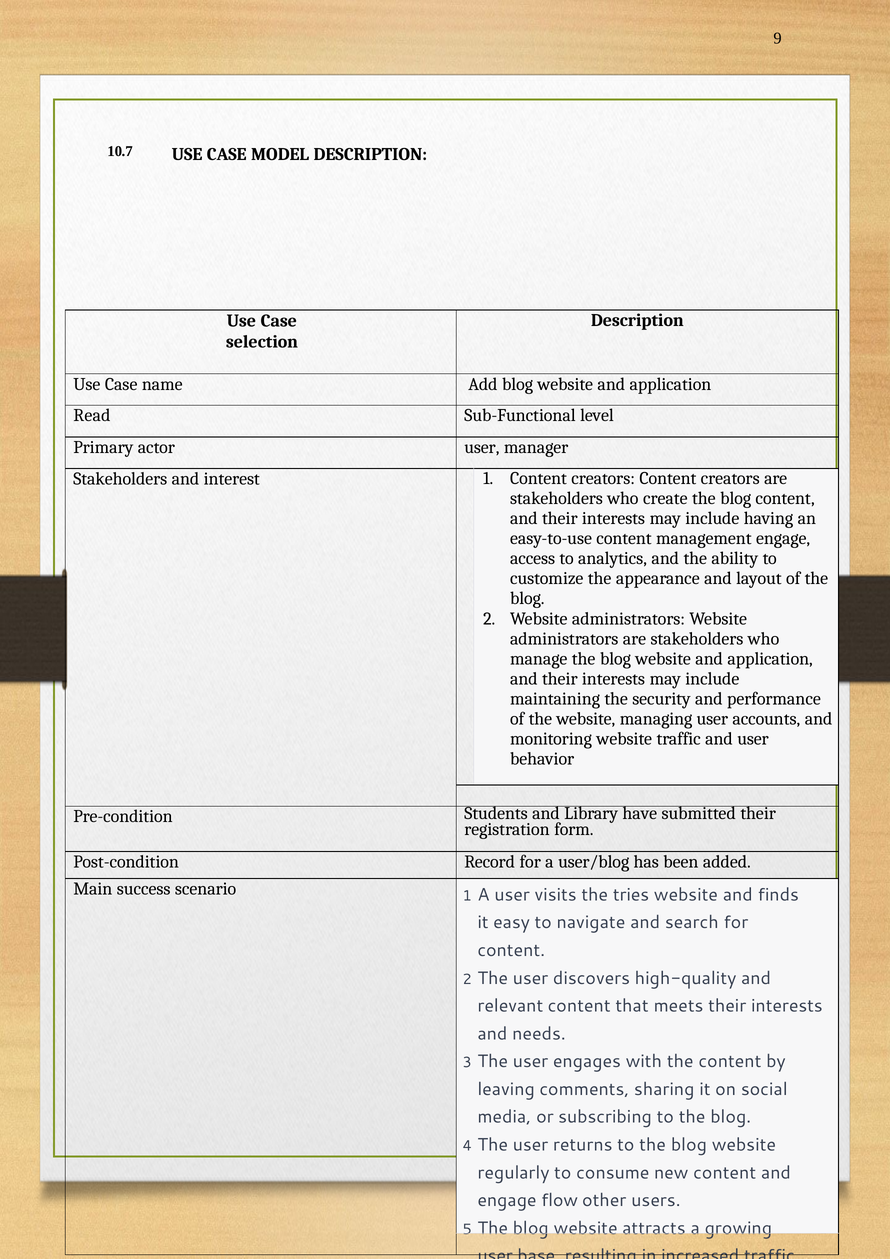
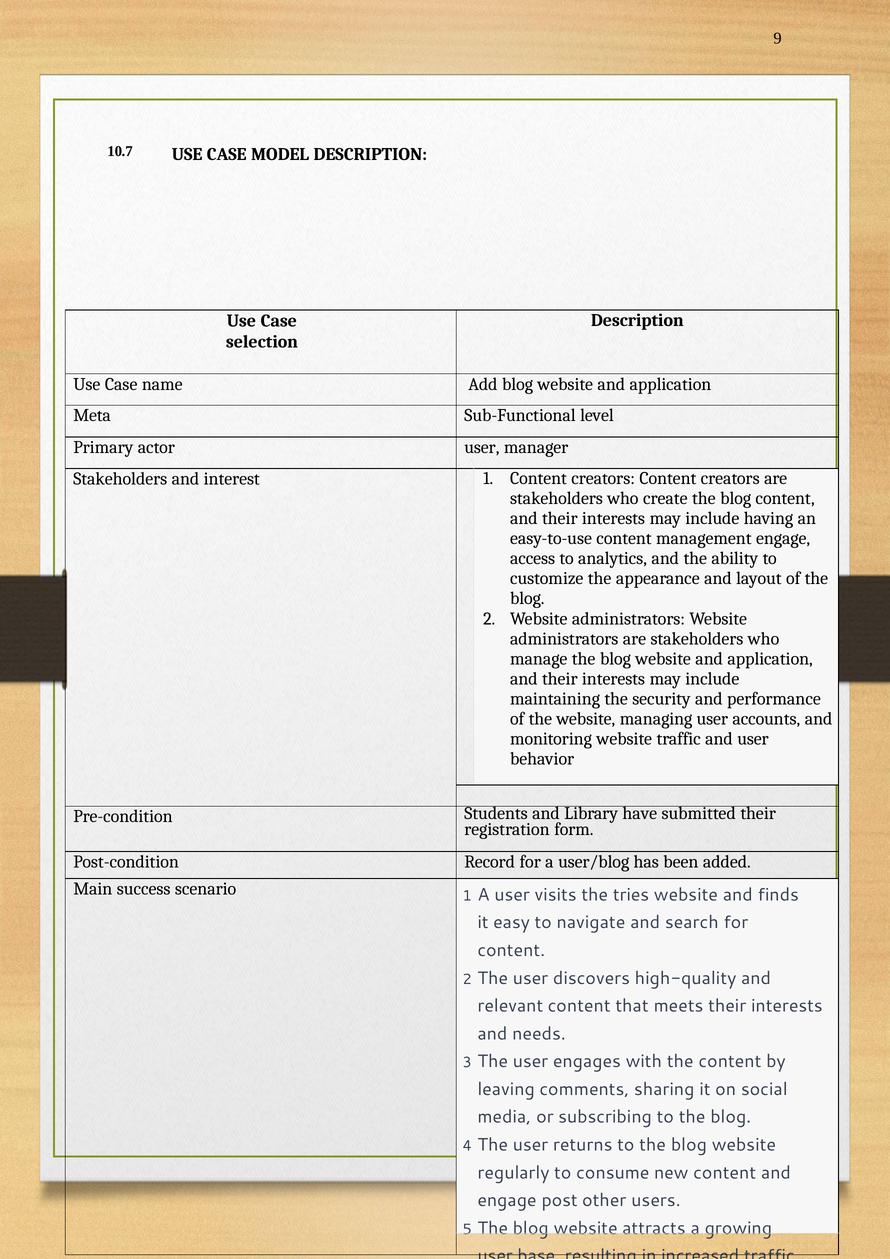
Read: Read -> Meta
flow: flow -> post
